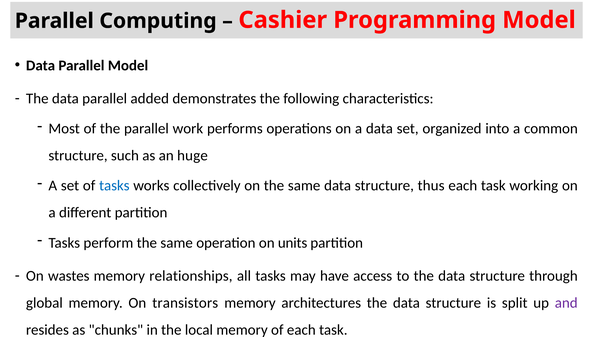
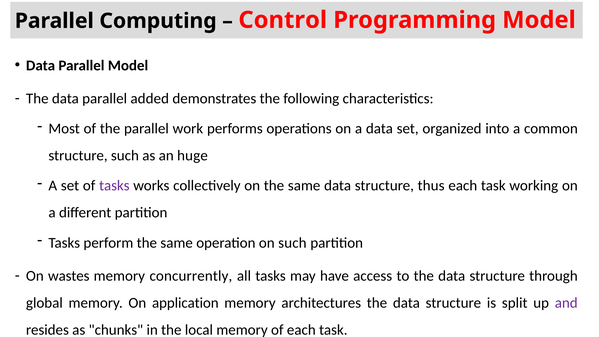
Cashier: Cashier -> Control
tasks at (114, 186) colour: blue -> purple
on units: units -> such
relationships: relationships -> concurrently
transistors: transistors -> application
